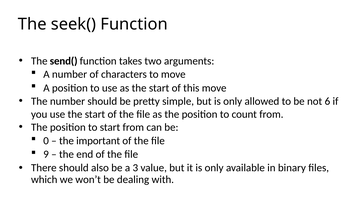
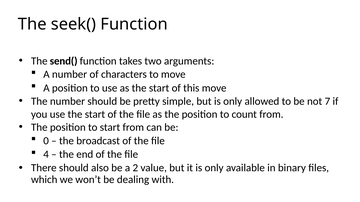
6: 6 -> 7
important: important -> broadcast
9: 9 -> 4
3: 3 -> 2
